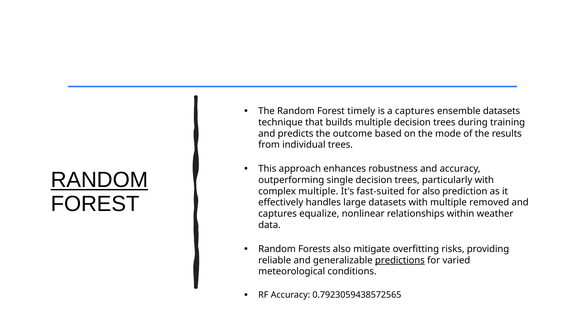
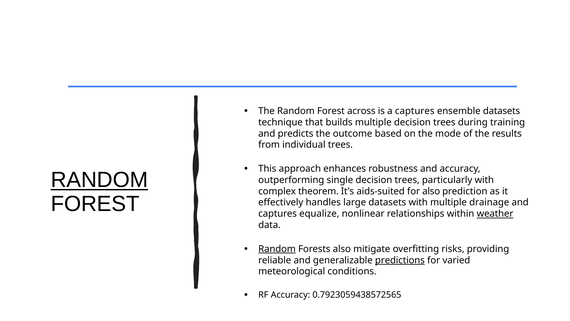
timely: timely -> across
complex multiple: multiple -> theorem
fast-suited: fast-suited -> aids-suited
removed: removed -> drainage
weather underline: none -> present
Random at (277, 249) underline: none -> present
